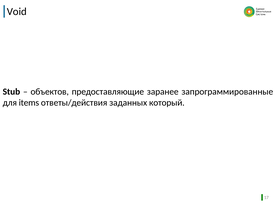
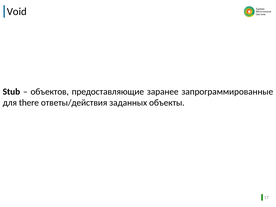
items: items -> there
который: который -> объекты
